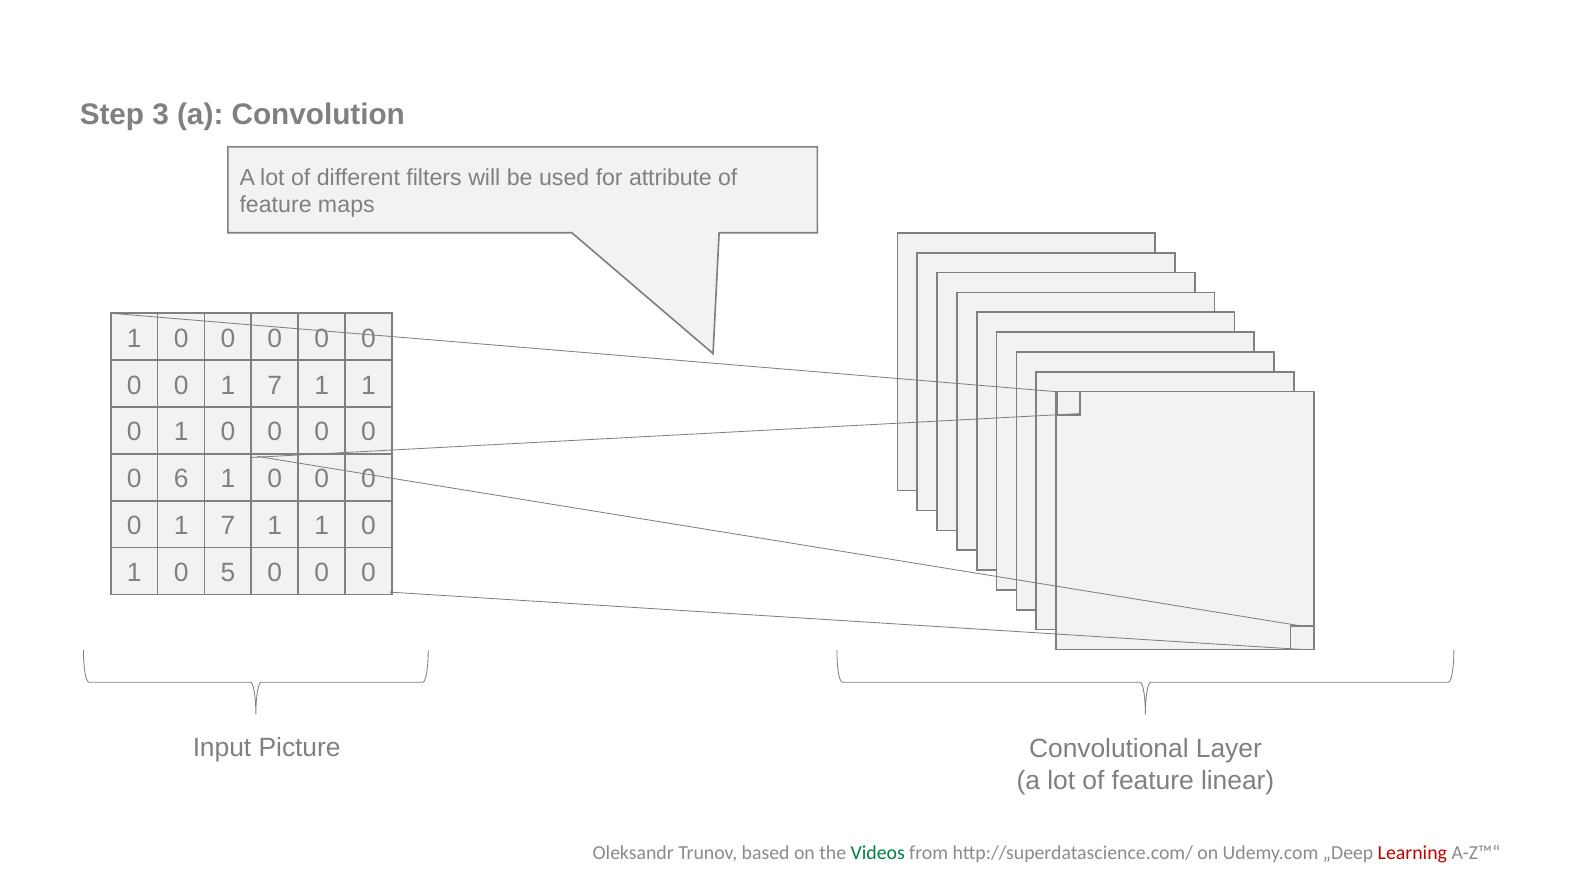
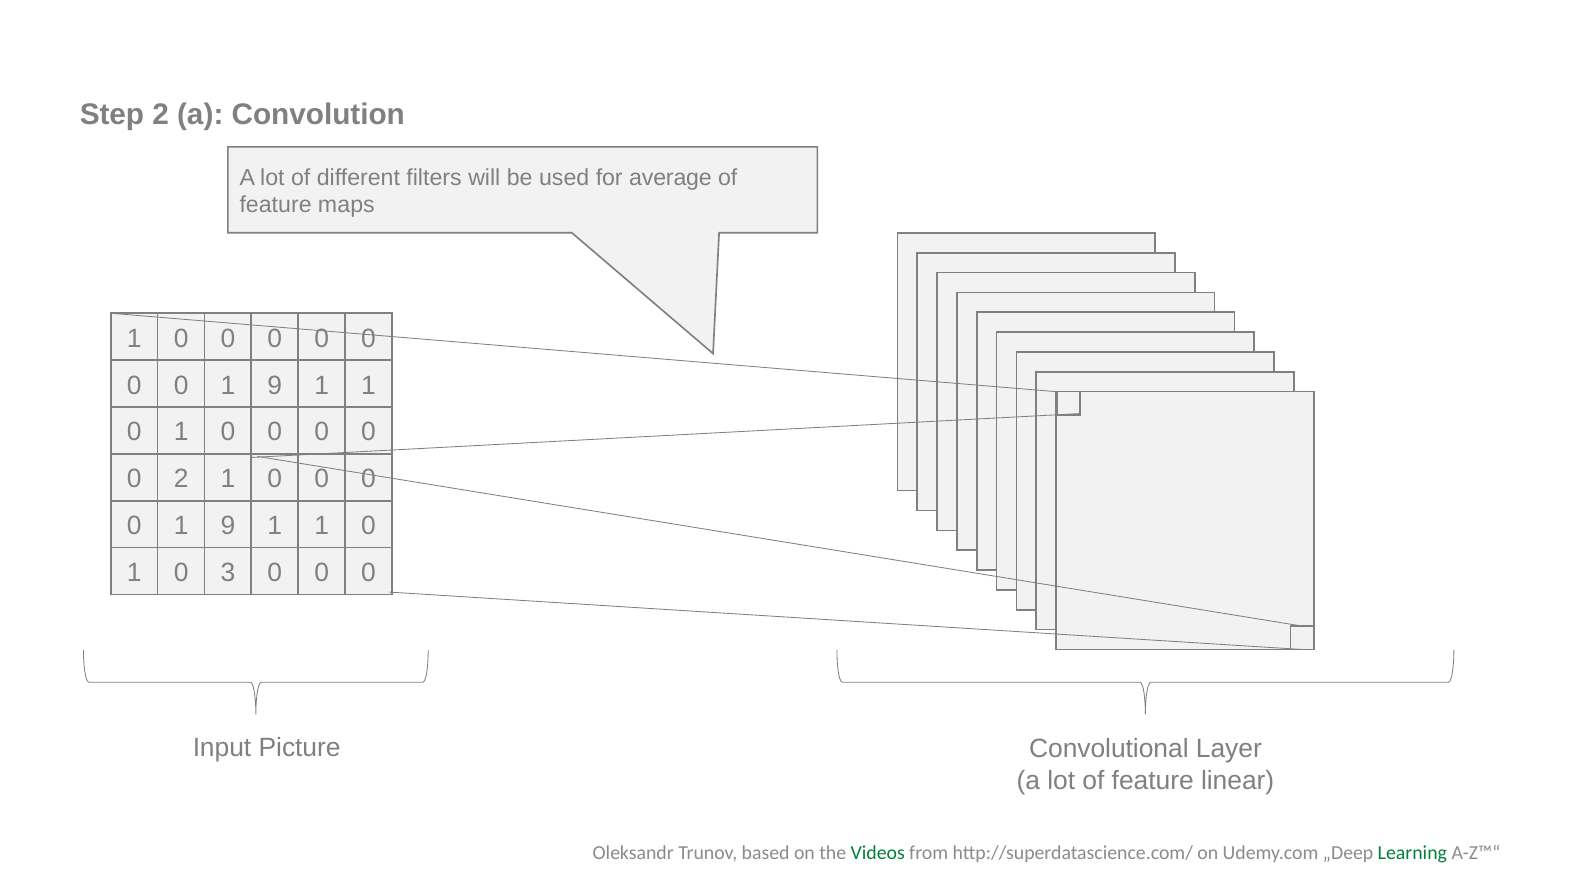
Step 3: 3 -> 2
attribute: attribute -> average
7 at (275, 385): 7 -> 9
0 6: 6 -> 2
7 at (228, 526): 7 -> 9
5: 5 -> 3
Learning colour: red -> green
